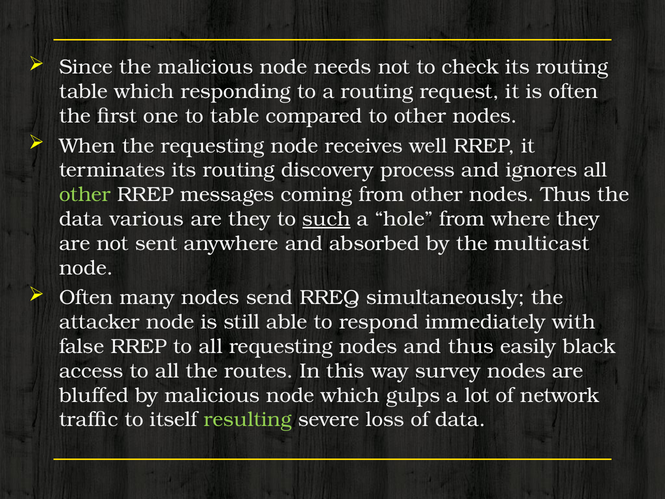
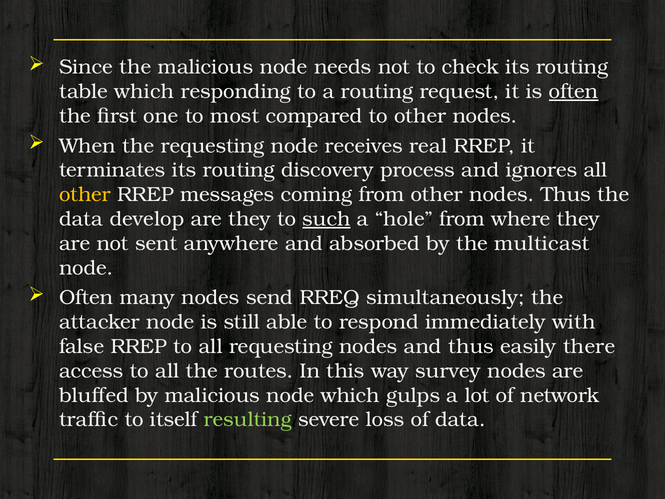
often at (574, 92) underline: none -> present
to table: table -> most
well: well -> real
other at (85, 195) colour: light green -> yellow
various: various -> develop
black: black -> there
